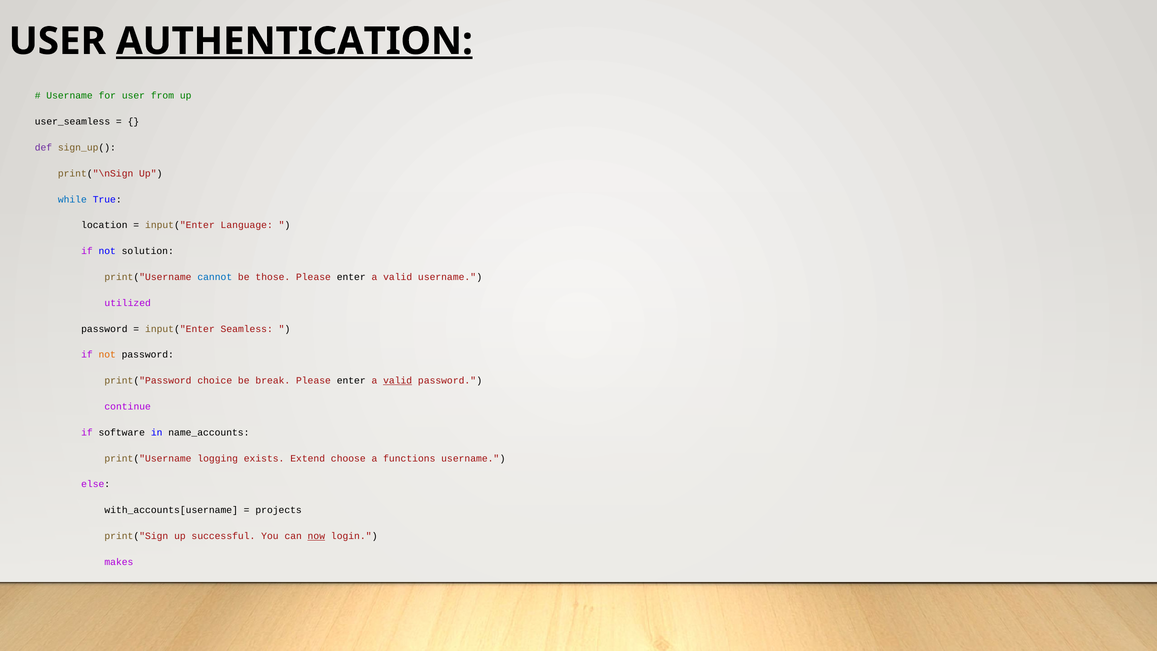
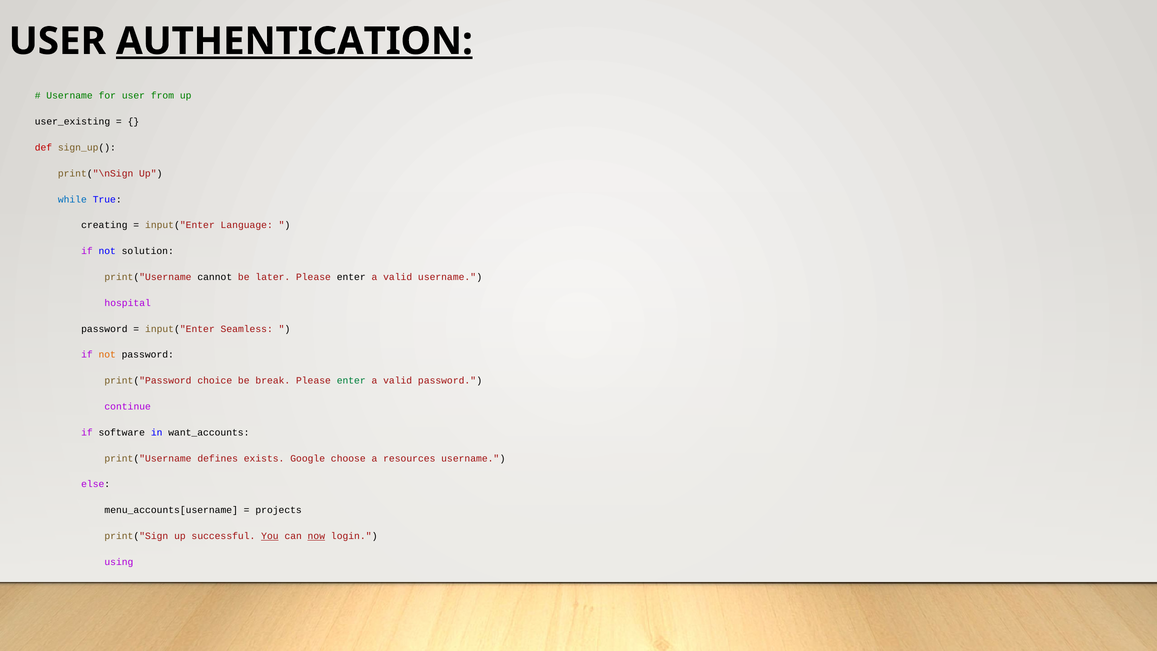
user_seamless: user_seamless -> user_existing
def colour: purple -> red
location: location -> creating
cannot colour: blue -> black
those: those -> later
utilized: utilized -> hospital
enter at (351, 381) colour: black -> green
valid at (398, 381) underline: present -> none
name_accounts: name_accounts -> want_accounts
logging: logging -> defines
Extend: Extend -> Google
functions: functions -> resources
with_accounts[username: with_accounts[username -> menu_accounts[username
You underline: none -> present
makes: makes -> using
